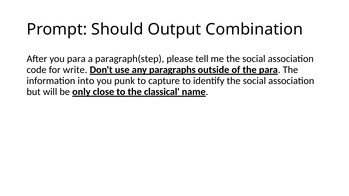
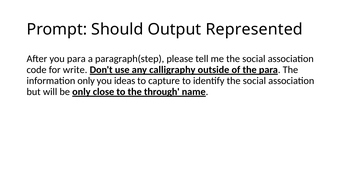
Combination: Combination -> Represented
paragraphs: paragraphs -> calligraphy
information into: into -> only
punk: punk -> ideas
classical: classical -> through
